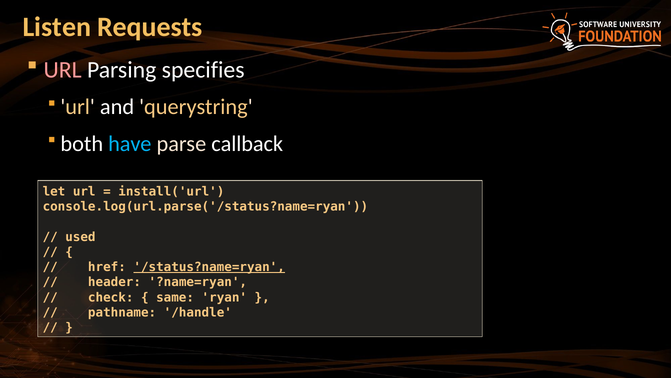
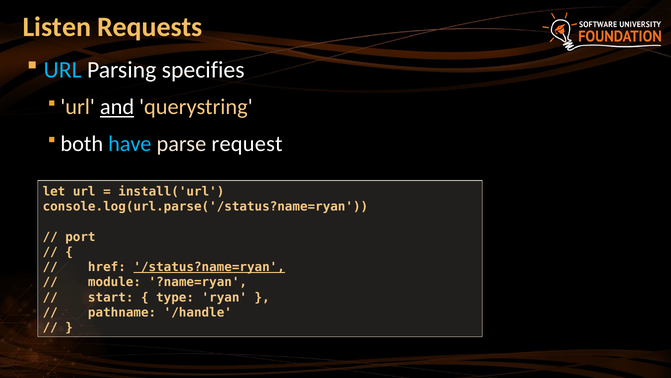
URL at (63, 70) colour: pink -> light blue
and underline: none -> present
callback: callback -> request
used: used -> port
header: header -> module
check: check -> start
same: same -> type
